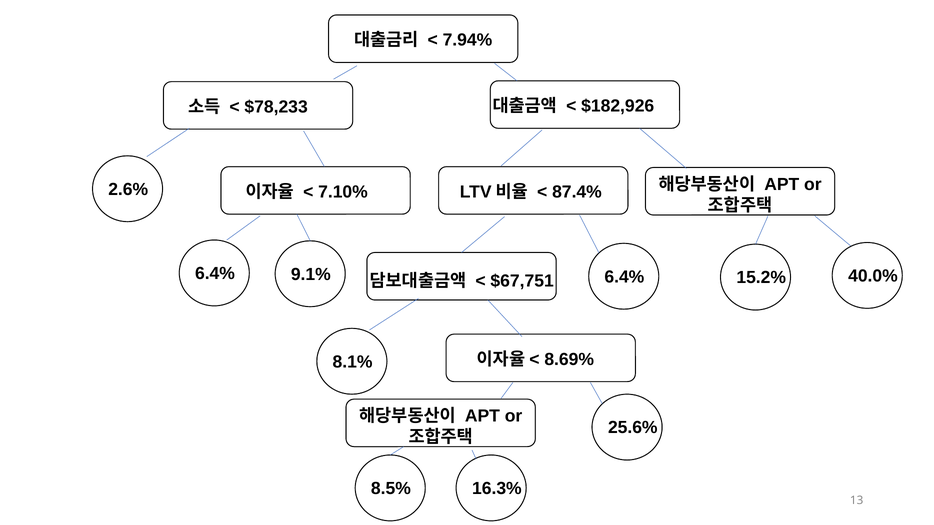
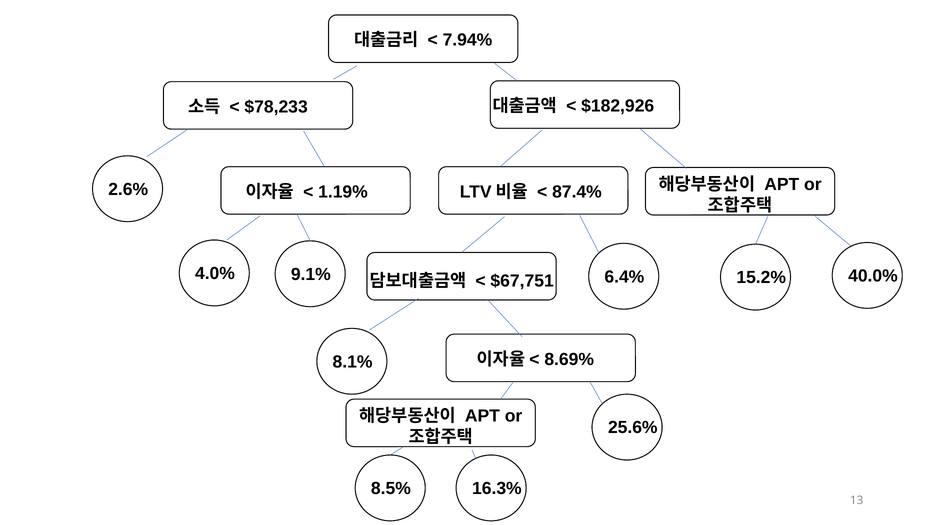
7.10%: 7.10% -> 1.19%
6.4% at (215, 274): 6.4% -> 4.0%
